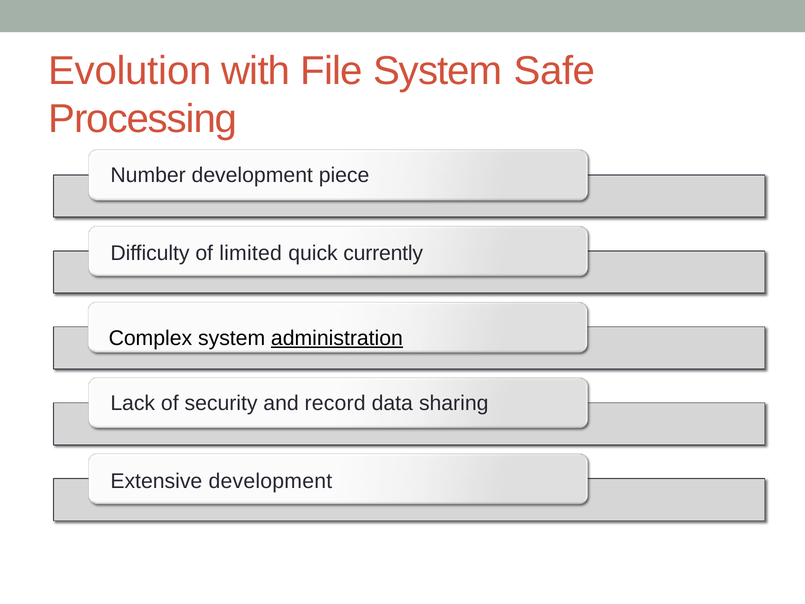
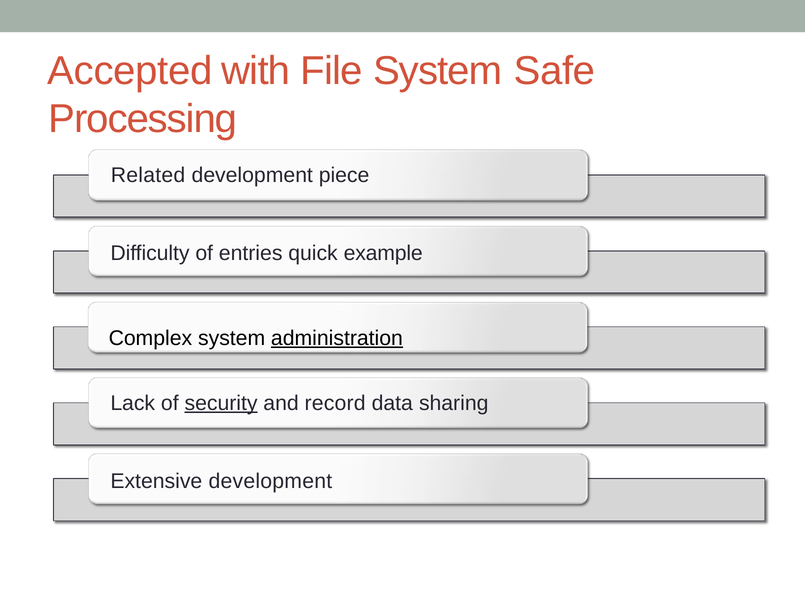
Evolution: Evolution -> Accepted
Number: Number -> Related
limited: limited -> entries
currently: currently -> example
security underline: none -> present
